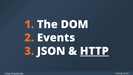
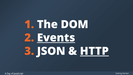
Events underline: none -> present
